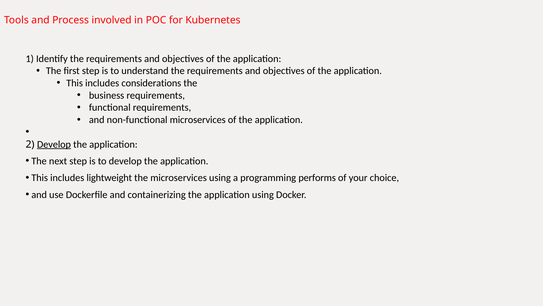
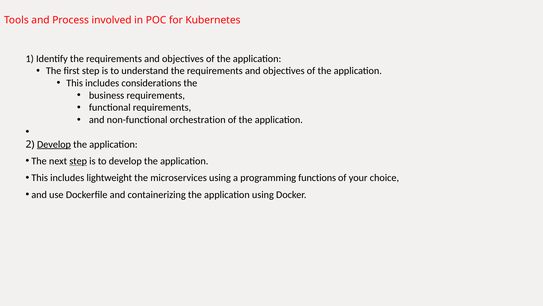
non-functional microservices: microservices -> orchestration
step at (78, 161) underline: none -> present
performs: performs -> functions
